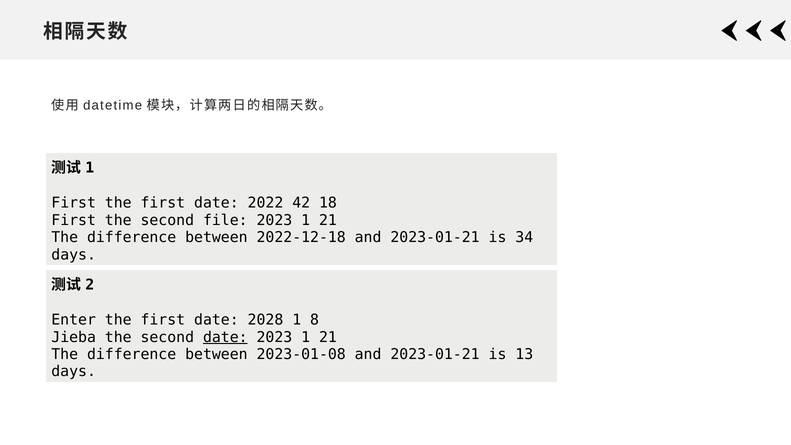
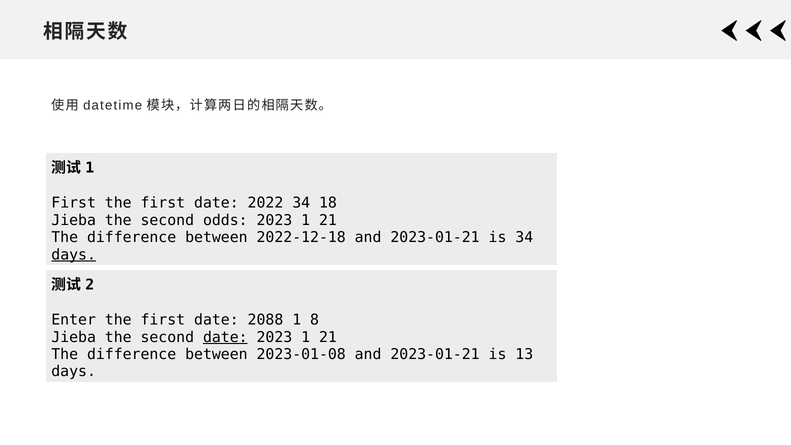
2022 42: 42 -> 34
First at (74, 220): First -> Jieba
file: file -> odds
days at (74, 255) underline: none -> present
2028: 2028 -> 2088
